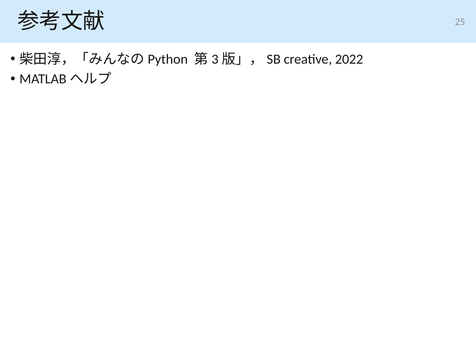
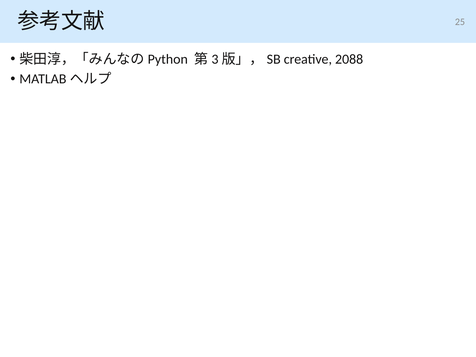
2022: 2022 -> 2088
